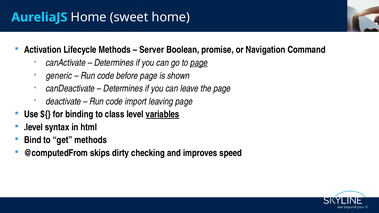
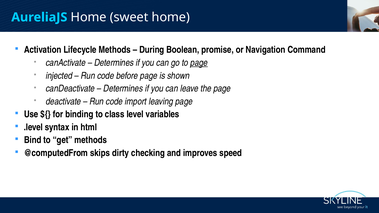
Server: Server -> During
generic: generic -> injected
variables underline: present -> none
